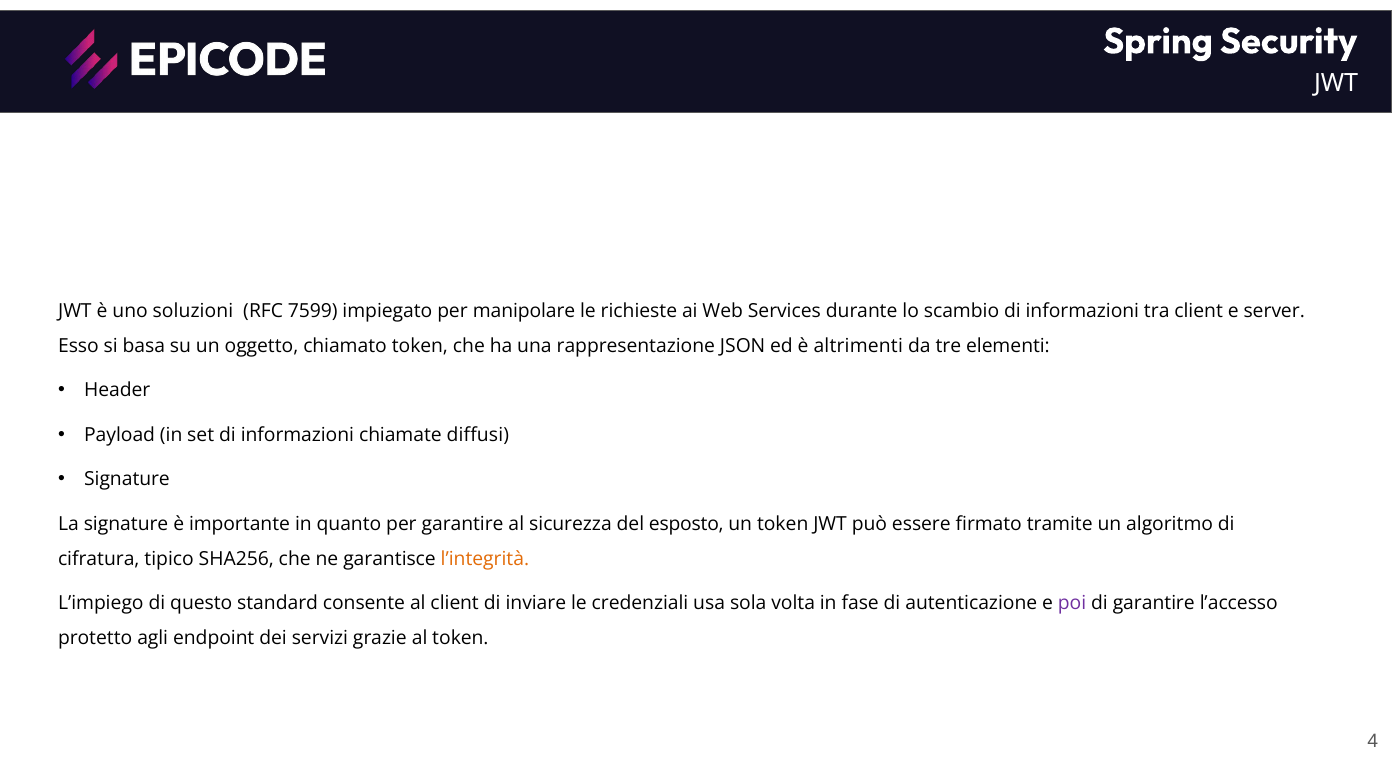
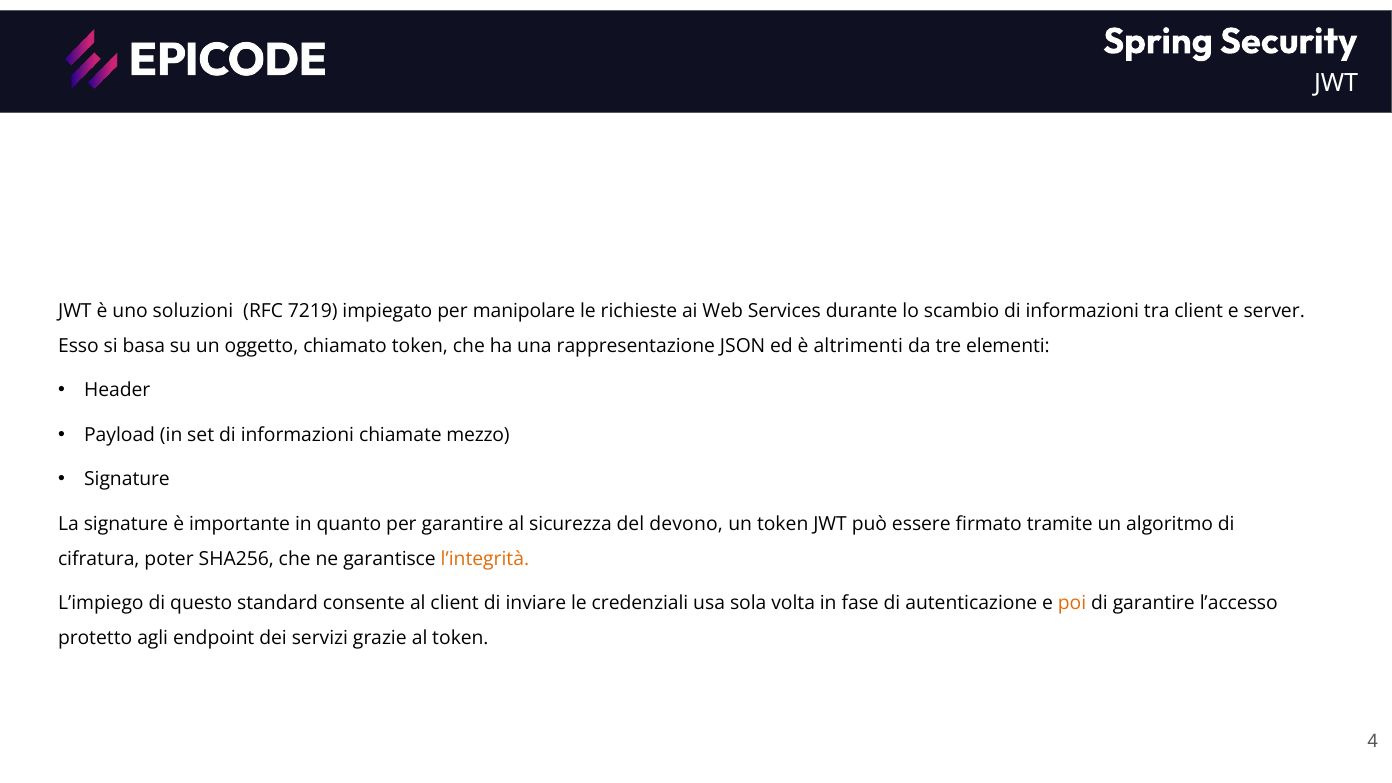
7599: 7599 -> 7219
diffusi: diffusi -> mezzo
esposto: esposto -> devono
tipico: tipico -> poter
poi colour: purple -> orange
